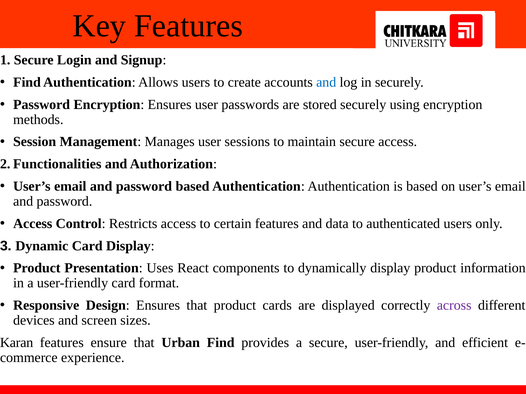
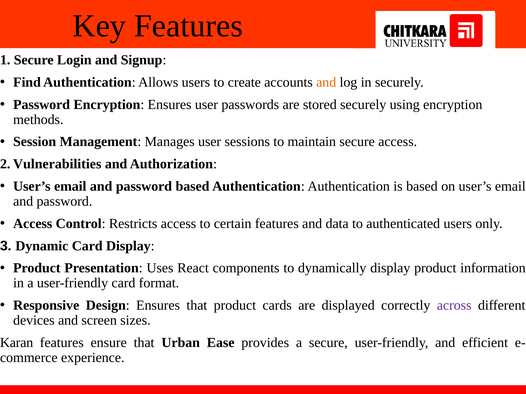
and at (326, 82) colour: blue -> orange
Functionalities: Functionalities -> Vulnerabilities
Urban Find: Find -> Ease
